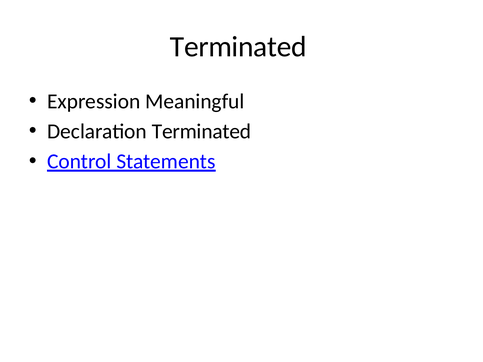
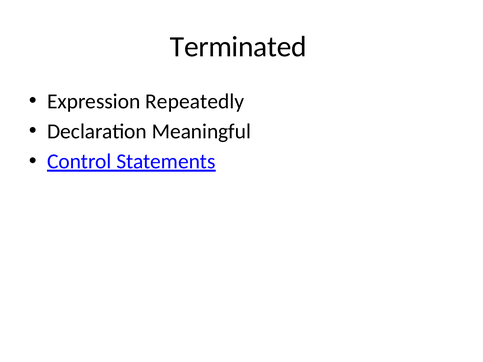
Meaningful: Meaningful -> Repeatedly
Declaration Terminated: Terminated -> Meaningful
